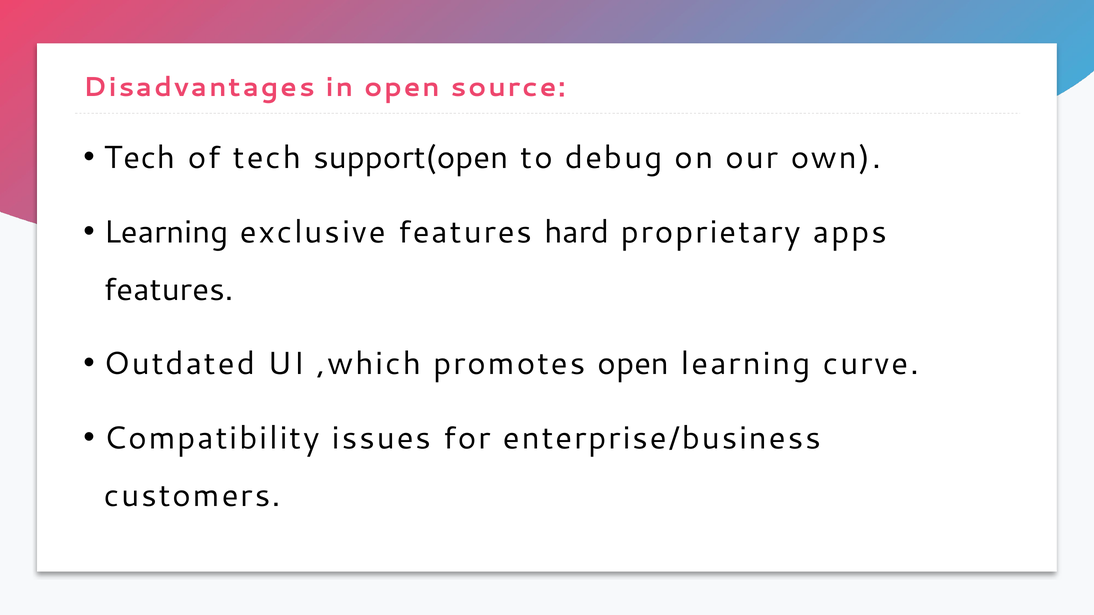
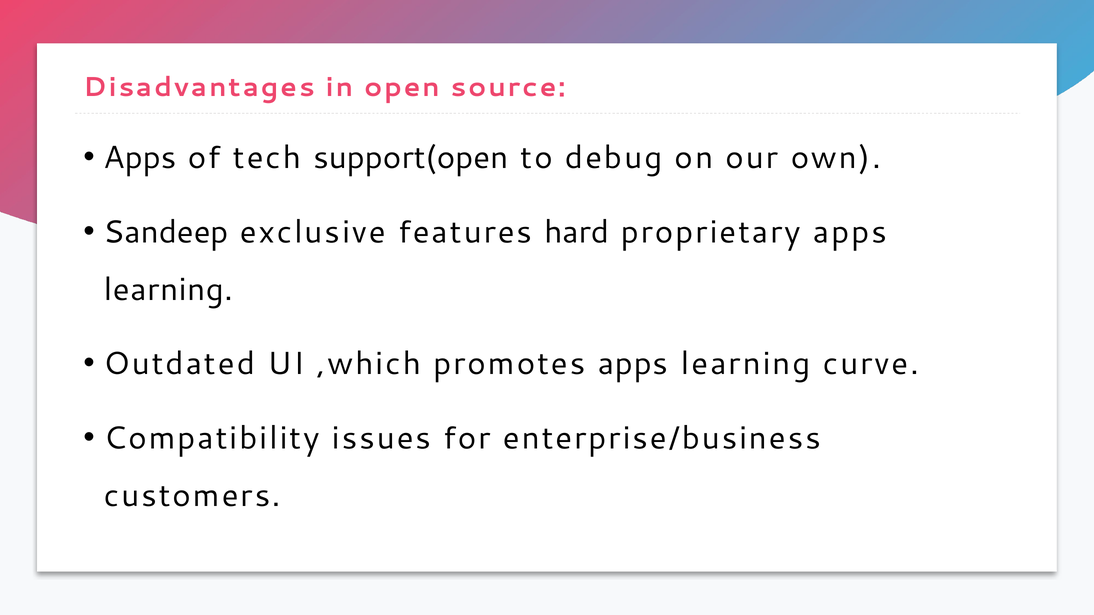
Tech at (140, 158): Tech -> Apps
Learning at (166, 232): Learning -> Sandeep
features at (169, 290): features -> learning
promotes open: open -> apps
